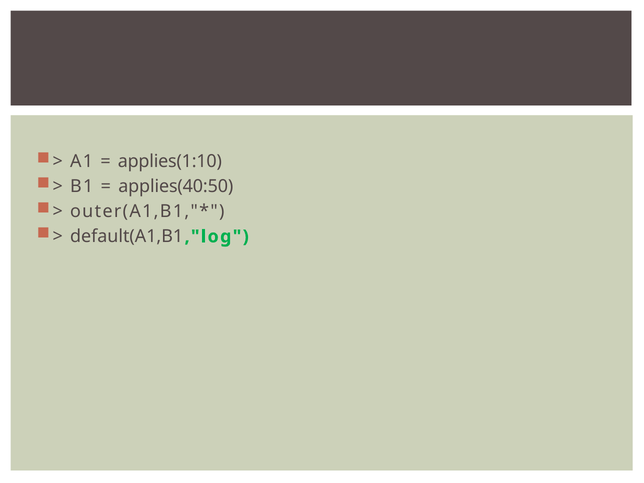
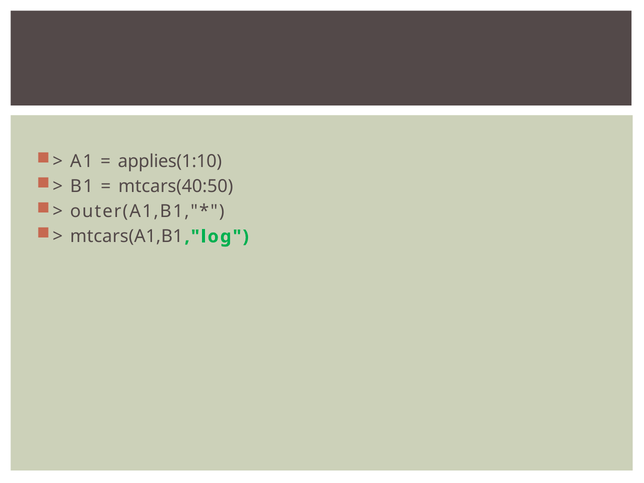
applies(40:50: applies(40:50 -> mtcars(40:50
default(A1,B1: default(A1,B1 -> mtcars(A1,B1
